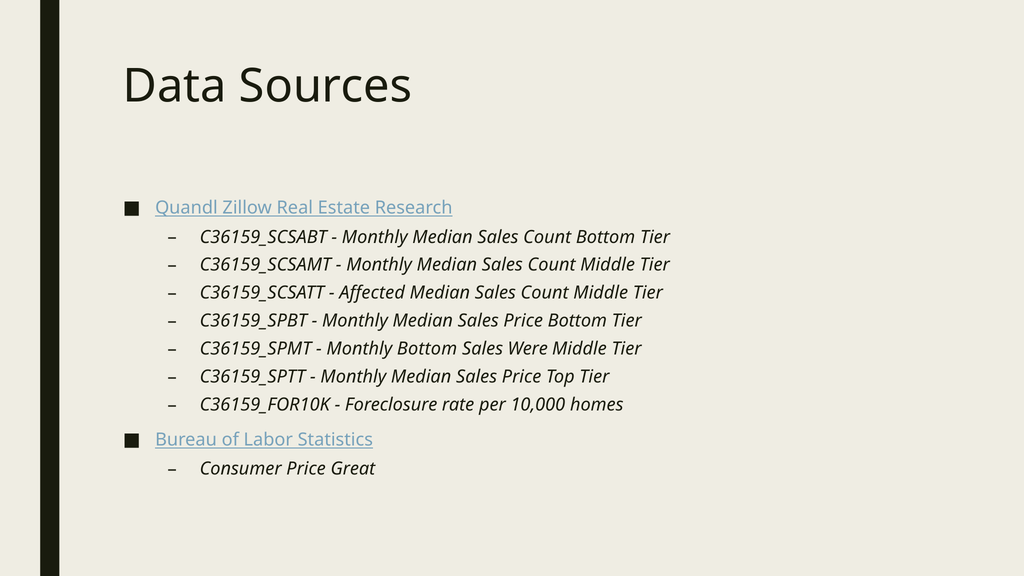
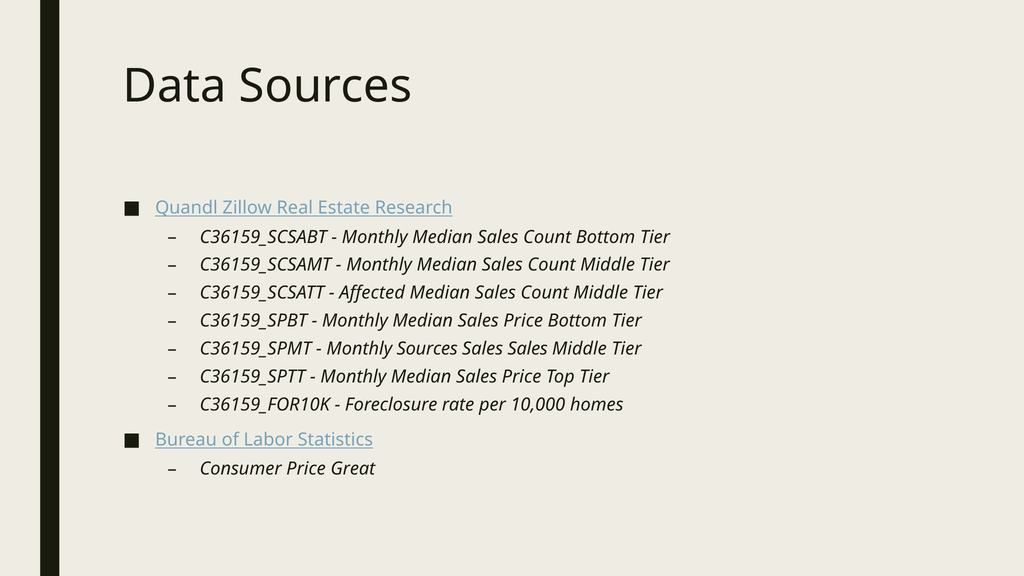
Monthly Bottom: Bottom -> Sources
Sales Were: Were -> Sales
